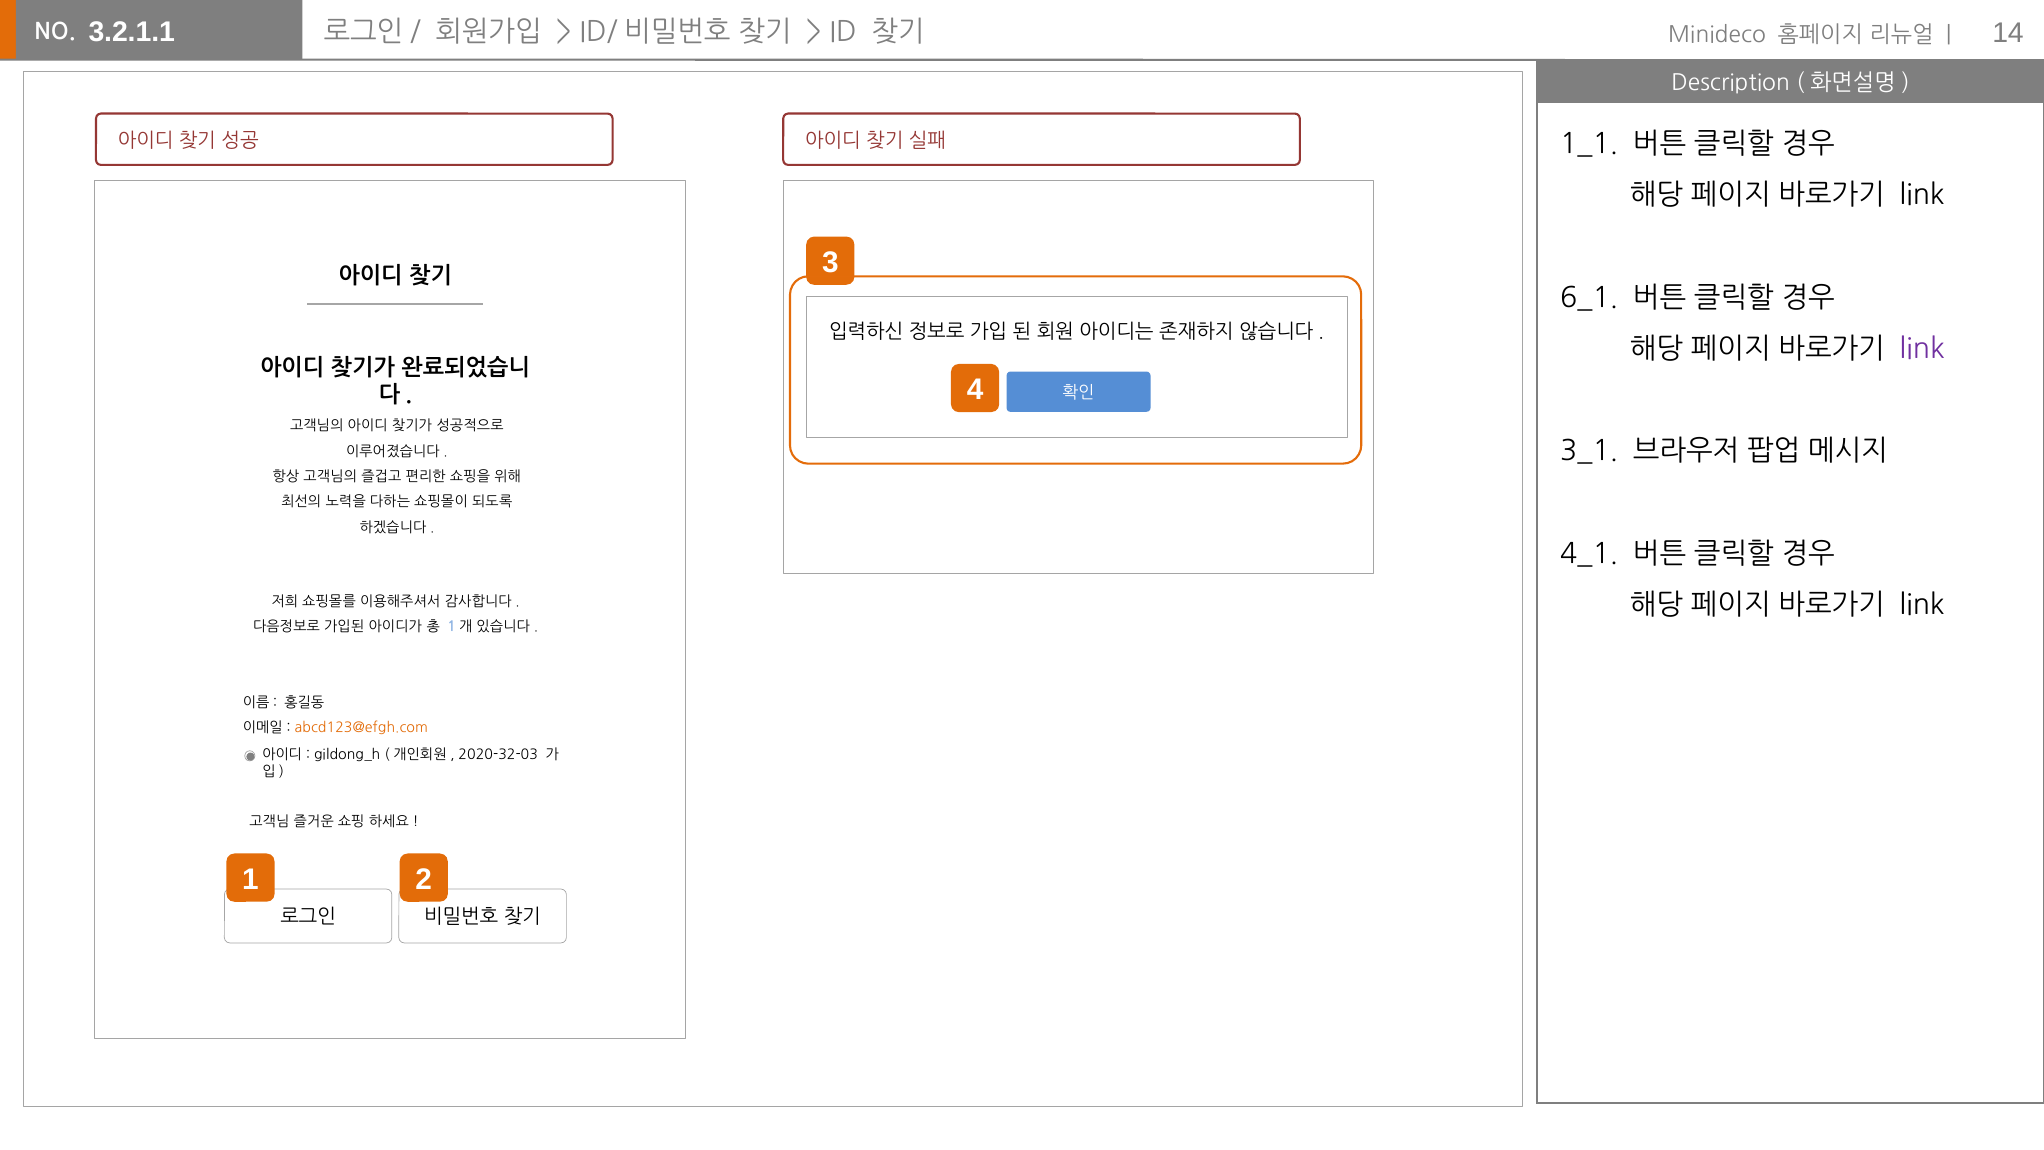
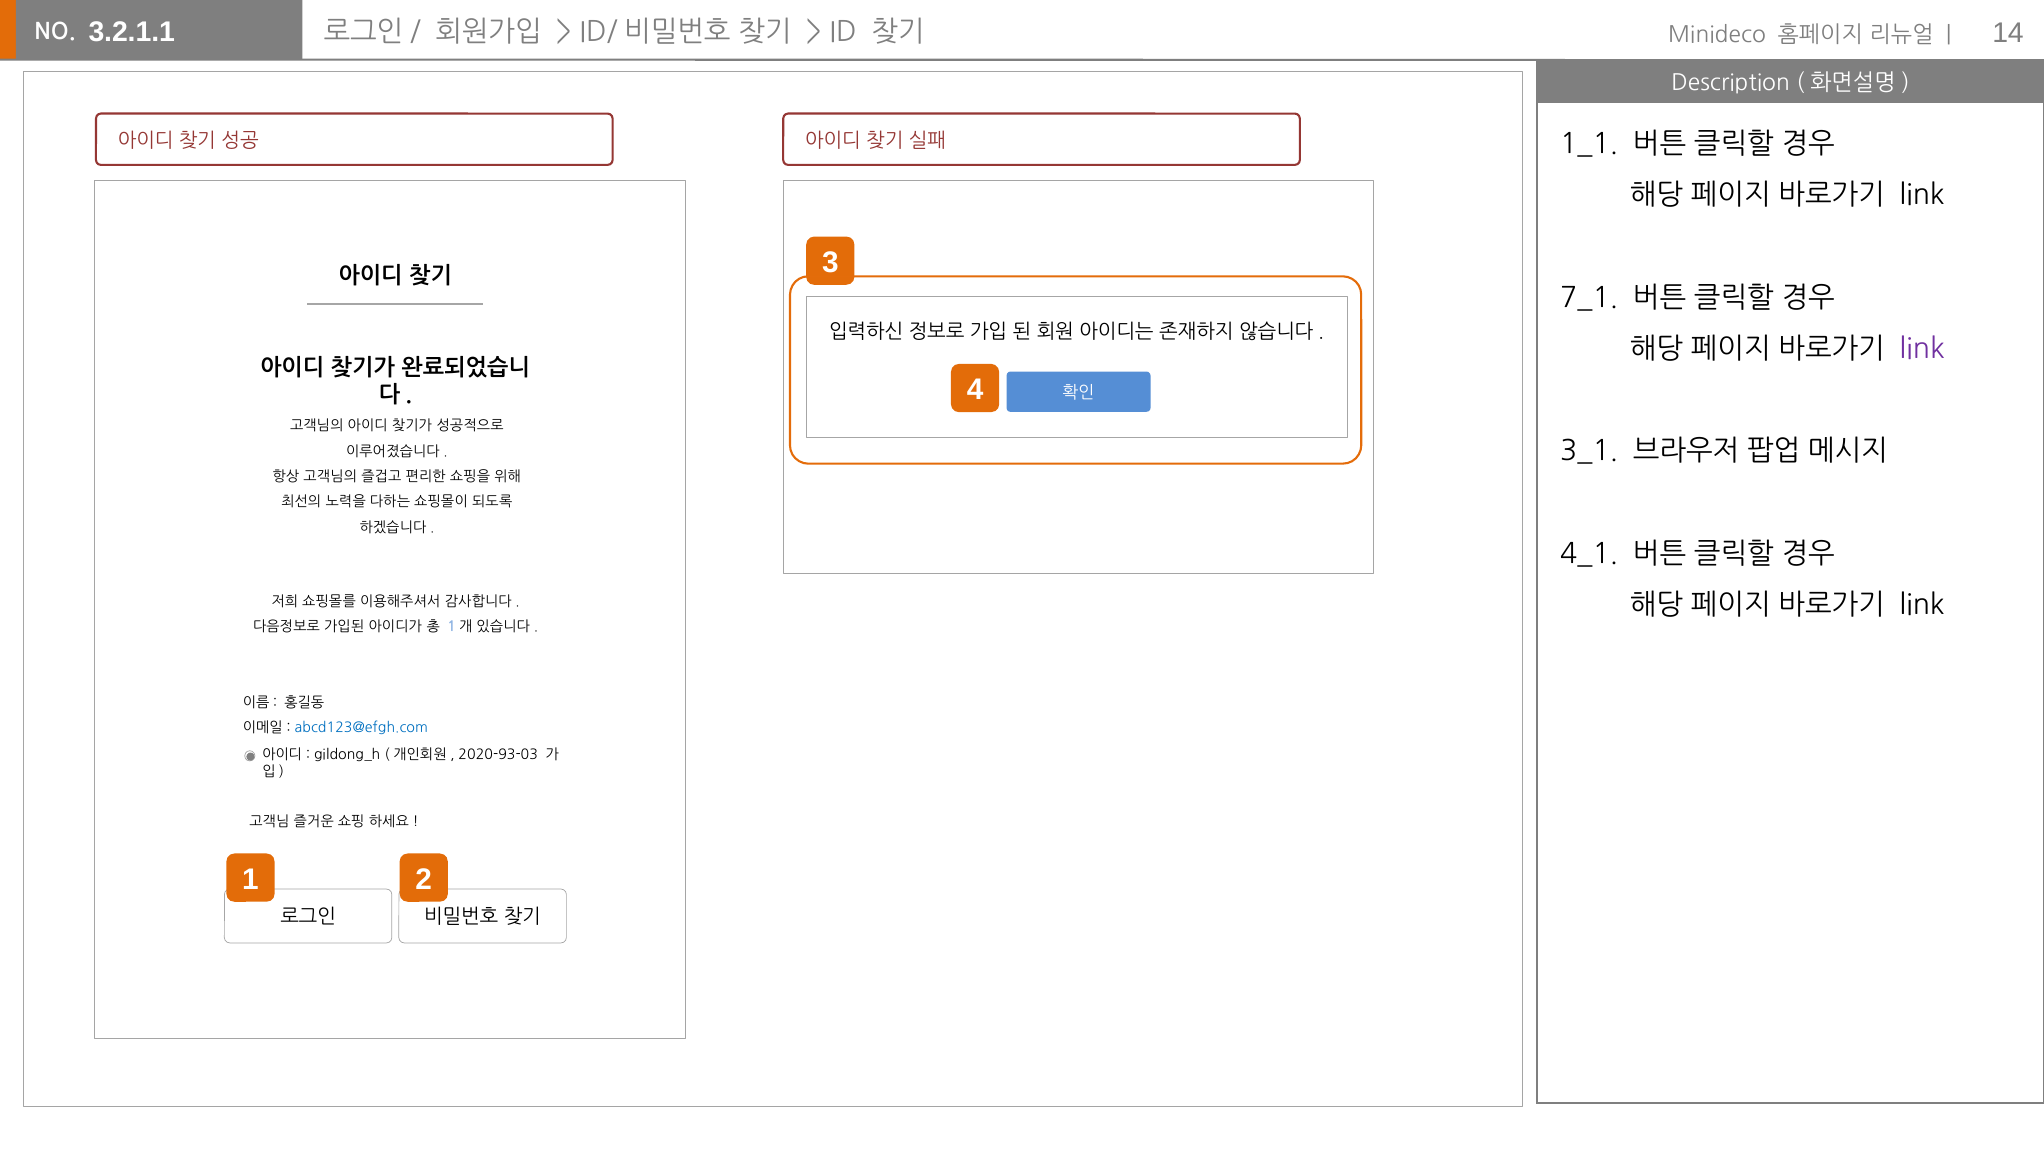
6_1: 6_1 -> 7_1
abcd123@efgh.com colour: orange -> blue
2020-32-03: 2020-32-03 -> 2020-93-03
